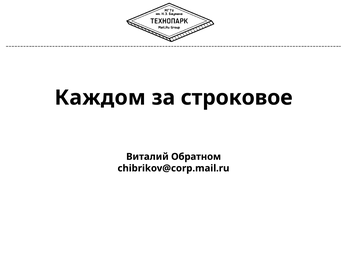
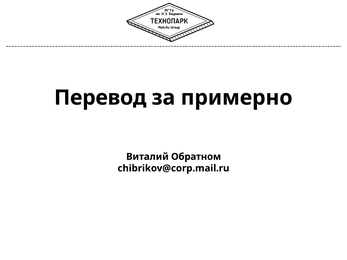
Каждом: Каждом -> Перевод
строковое: строковое -> примерно
